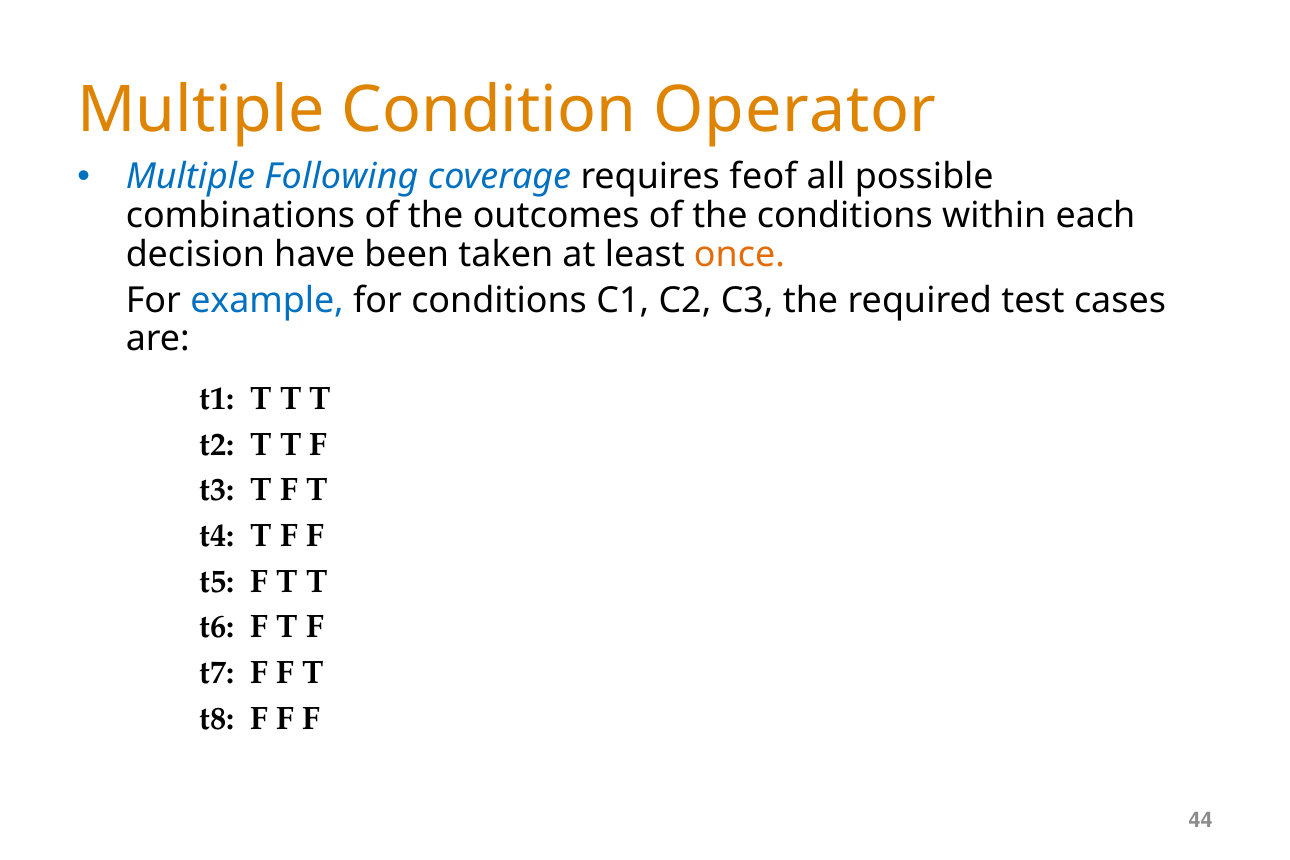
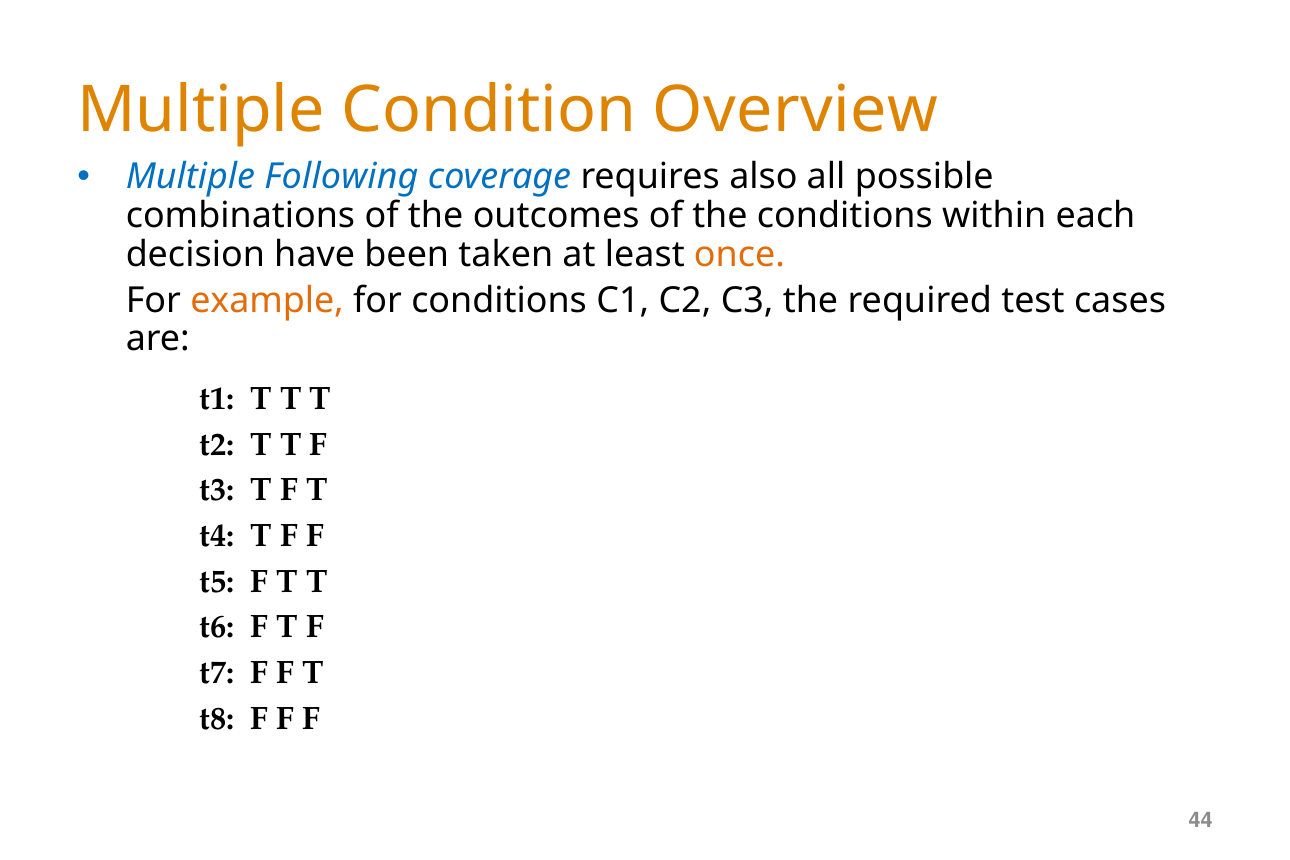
Operator: Operator -> Overview
feof: feof -> also
example colour: blue -> orange
